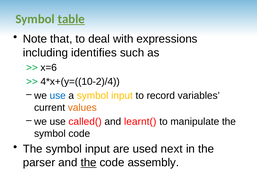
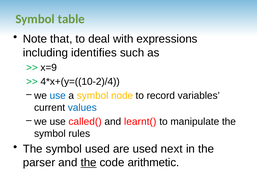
table underline: present -> none
x=6: x=6 -> x=9
a symbol input: input -> node
values colour: orange -> blue
symbol code: code -> rules
The symbol input: input -> used
assembly: assembly -> arithmetic
